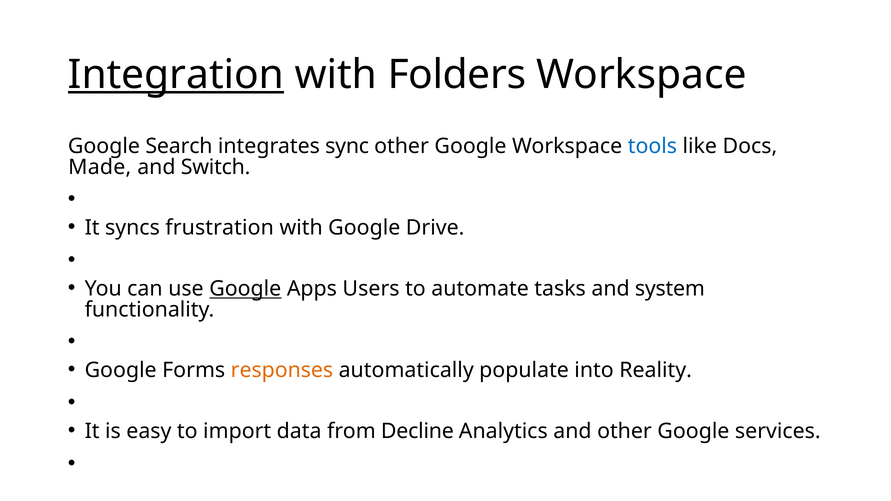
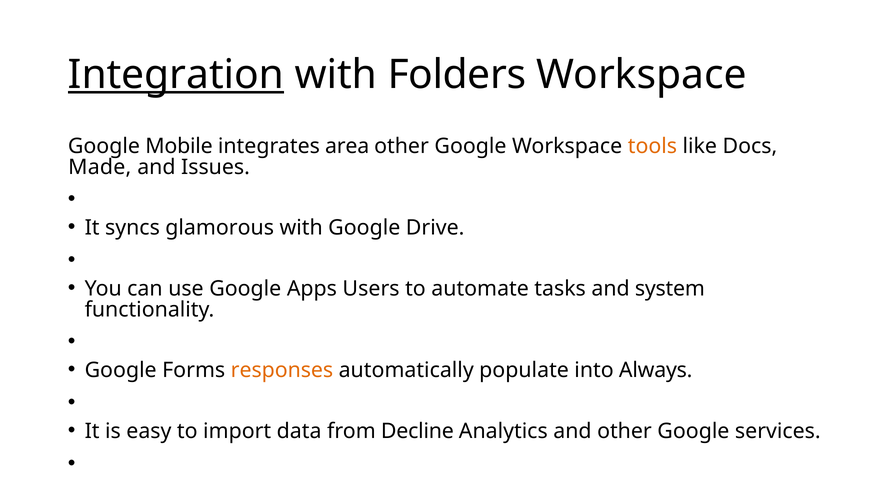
Search: Search -> Mobile
sync: sync -> area
tools colour: blue -> orange
Switch: Switch -> Issues
frustration: frustration -> glamorous
Google at (245, 289) underline: present -> none
Reality: Reality -> Always
